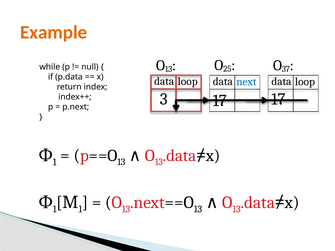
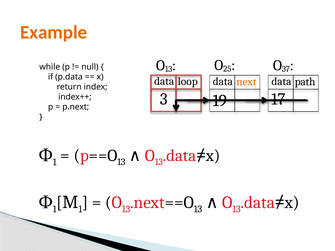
next colour: blue -> orange
loop at (305, 82): loop -> path
3 17: 17 -> 19
